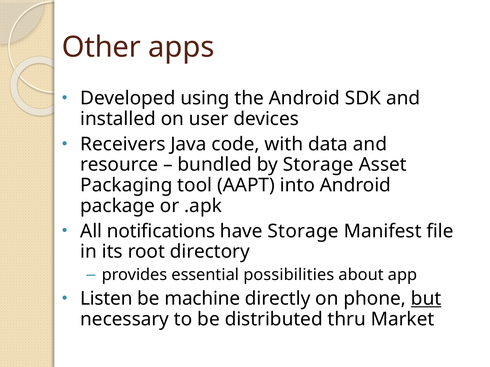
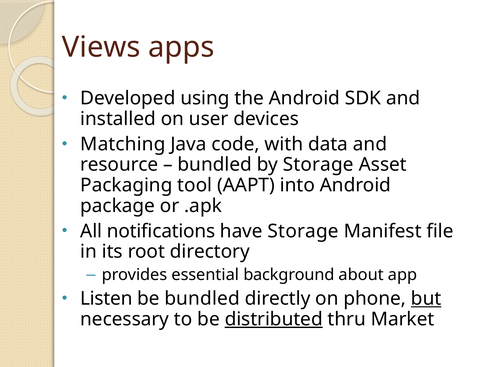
Other: Other -> Views
Receivers: Receivers -> Matching
possibilities: possibilities -> background
be machine: machine -> bundled
distributed underline: none -> present
